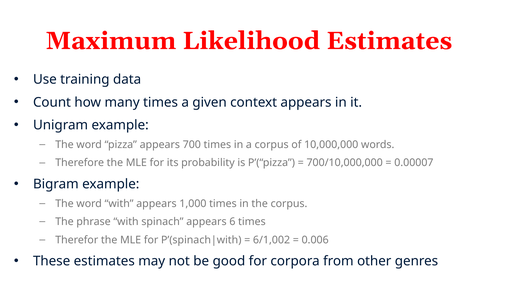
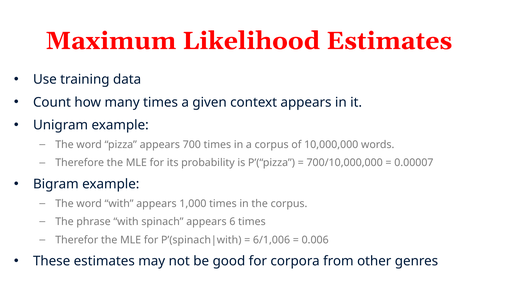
6/1,002: 6/1,002 -> 6/1,006
